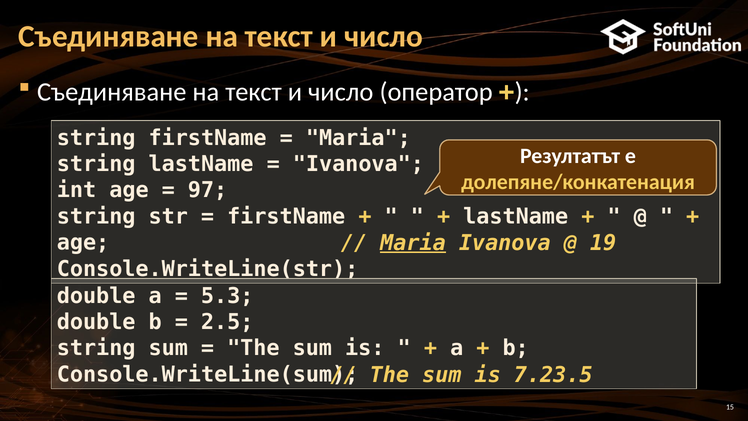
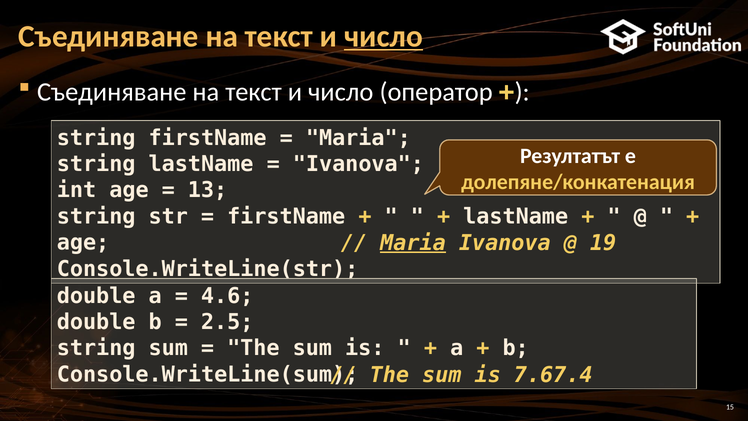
число at (383, 36) underline: none -> present
97: 97 -> 13
5.3: 5.3 -> 4.6
7.23.5: 7.23.5 -> 7.67.4
